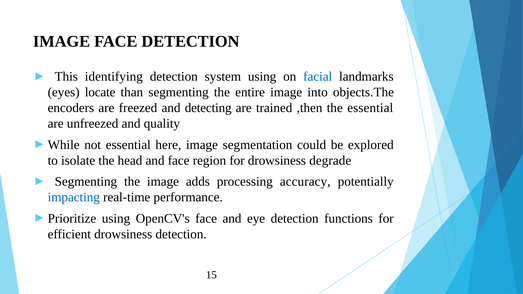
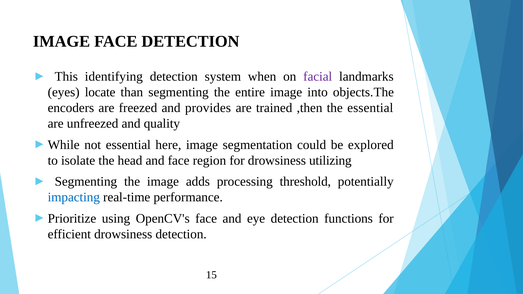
system using: using -> when
facial colour: blue -> purple
detecting: detecting -> provides
degrade: degrade -> utilizing
accuracy: accuracy -> threshold
